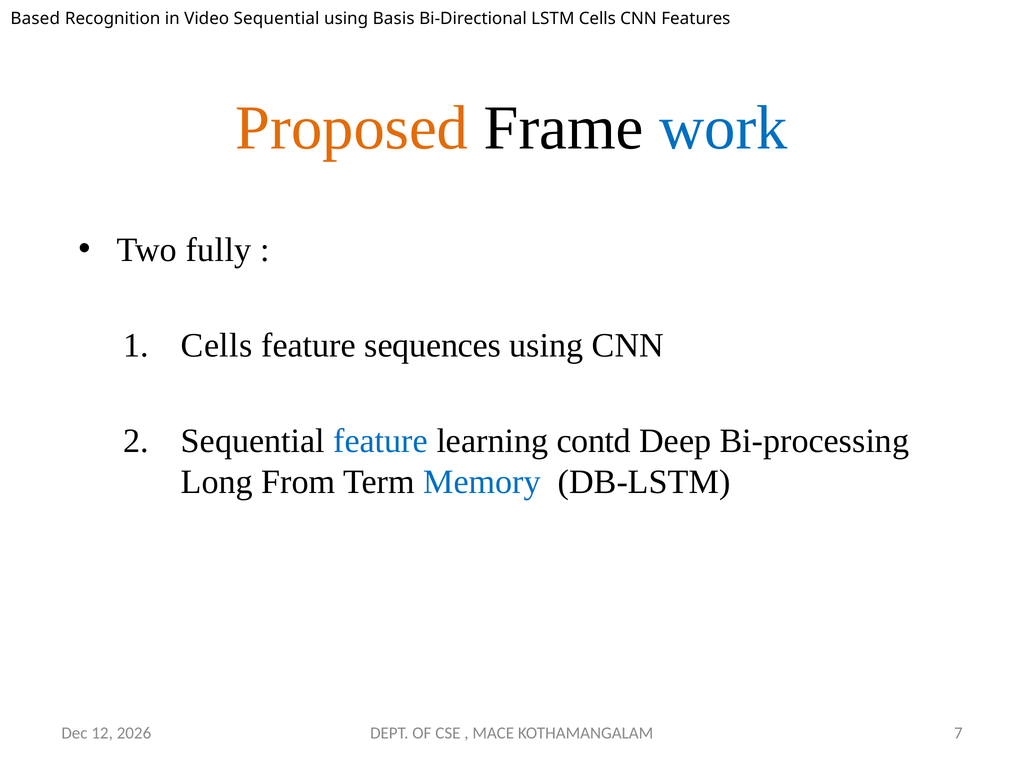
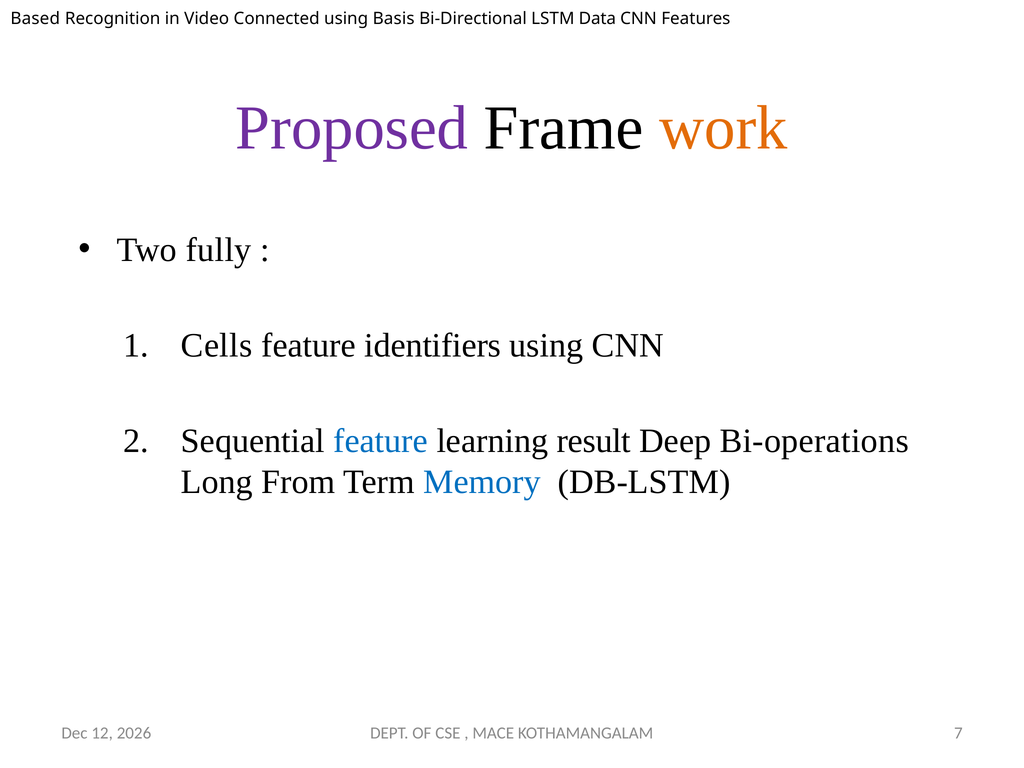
Video Sequential: Sequential -> Connected
LSTM Cells: Cells -> Data
Proposed colour: orange -> purple
work colour: blue -> orange
sequences: sequences -> identifiers
contd: contd -> result
Bi-processing: Bi-processing -> Bi-operations
